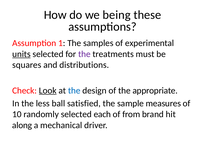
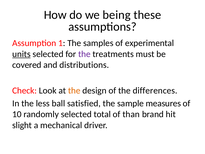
squares: squares -> covered
Look underline: present -> none
the at (74, 90) colour: blue -> orange
appropriate: appropriate -> differences
each: each -> total
from: from -> than
along: along -> slight
